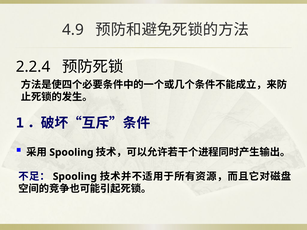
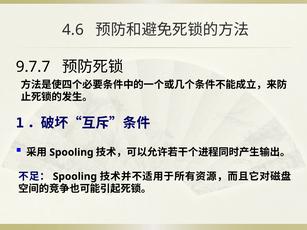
4.9: 4.9 -> 4.6
2.2.4: 2.2.4 -> 9.7.7
